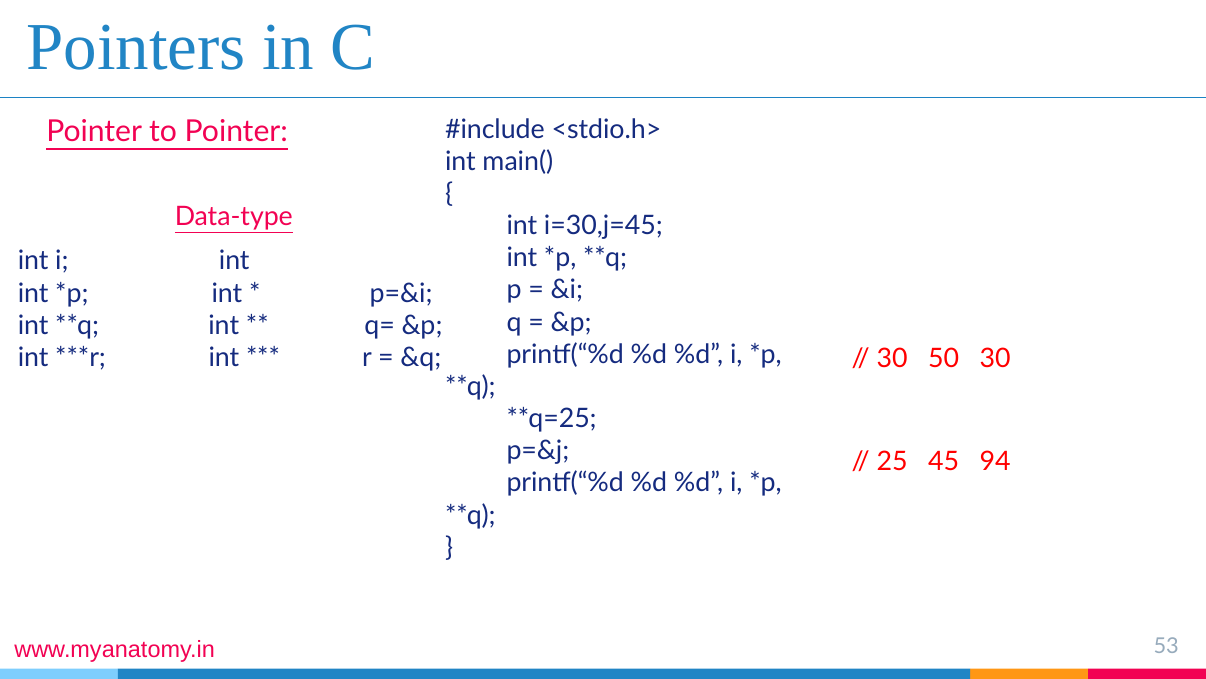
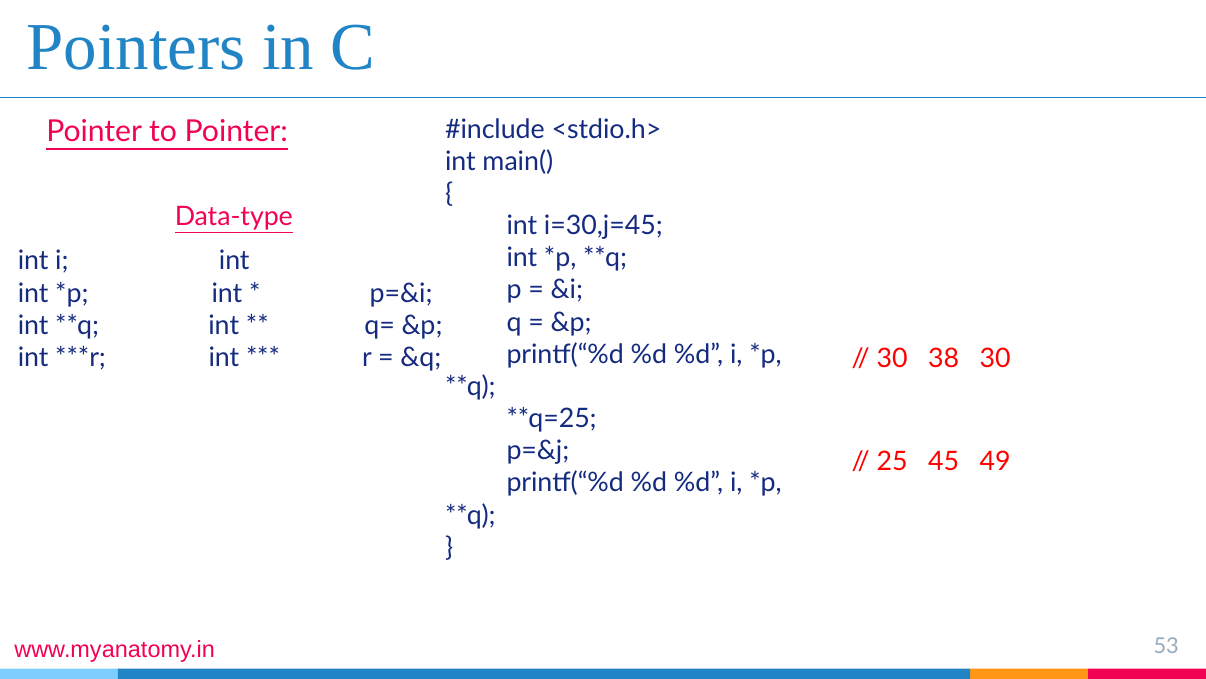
50: 50 -> 38
94: 94 -> 49
